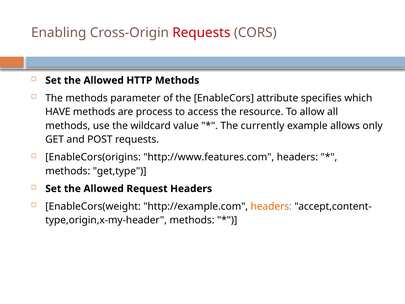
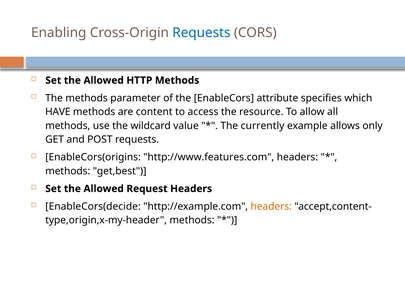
Requests at (201, 33) colour: red -> blue
process: process -> content
get,type: get,type -> get,best
EnableCors(weight: EnableCors(weight -> EnableCors(decide
